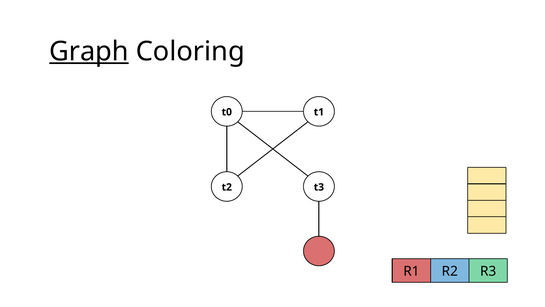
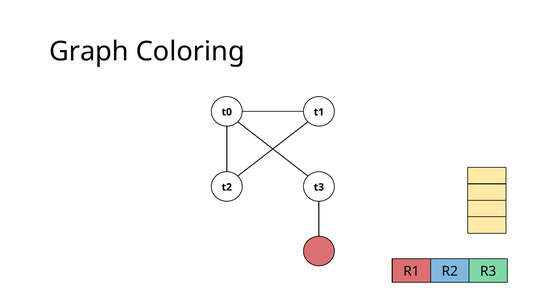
Graph underline: present -> none
